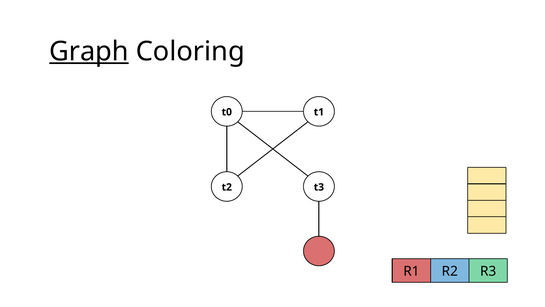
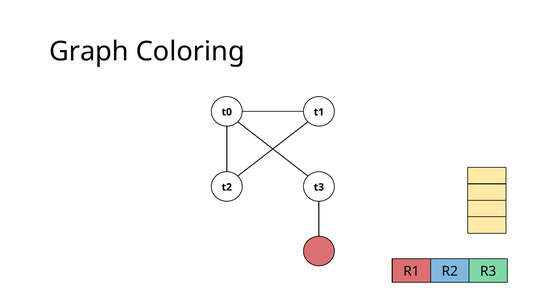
Graph underline: present -> none
